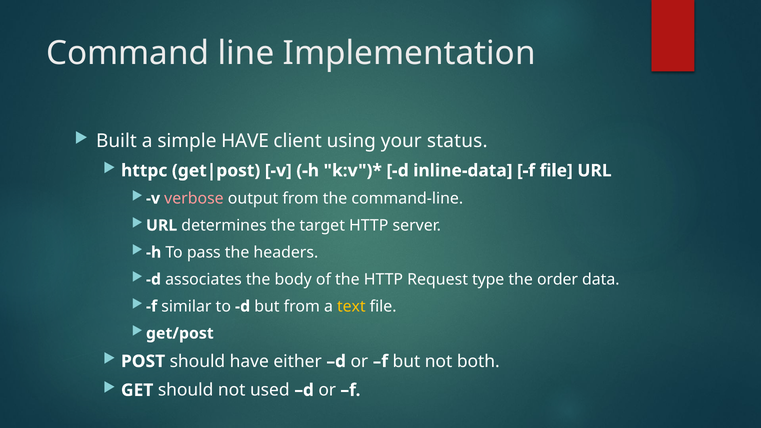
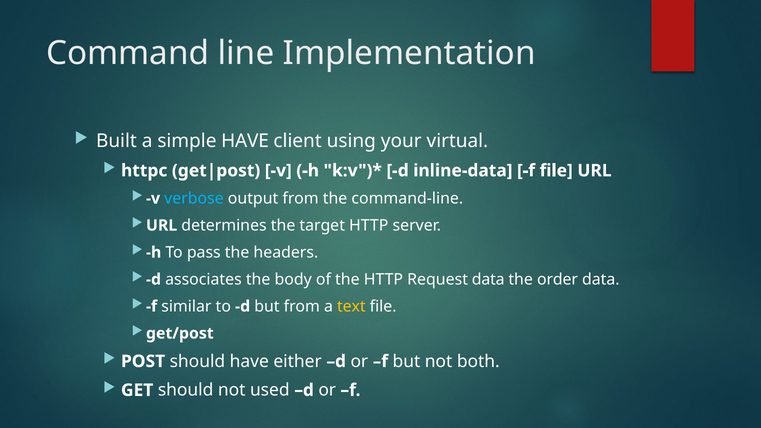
status: status -> virtual
verbose colour: pink -> light blue
Request type: type -> data
